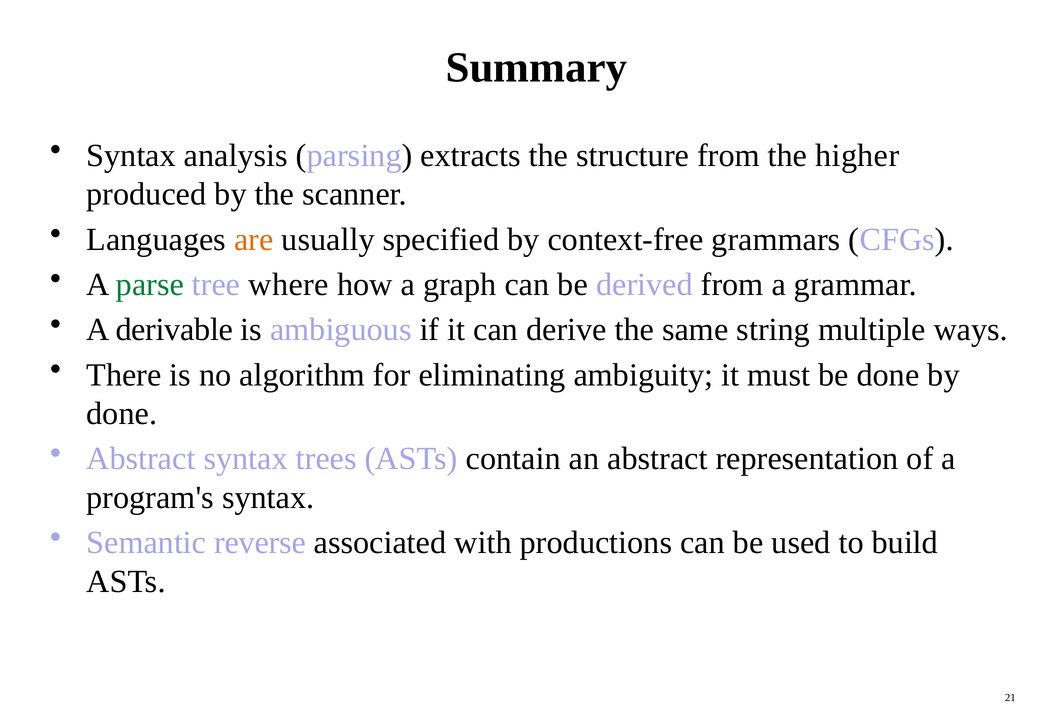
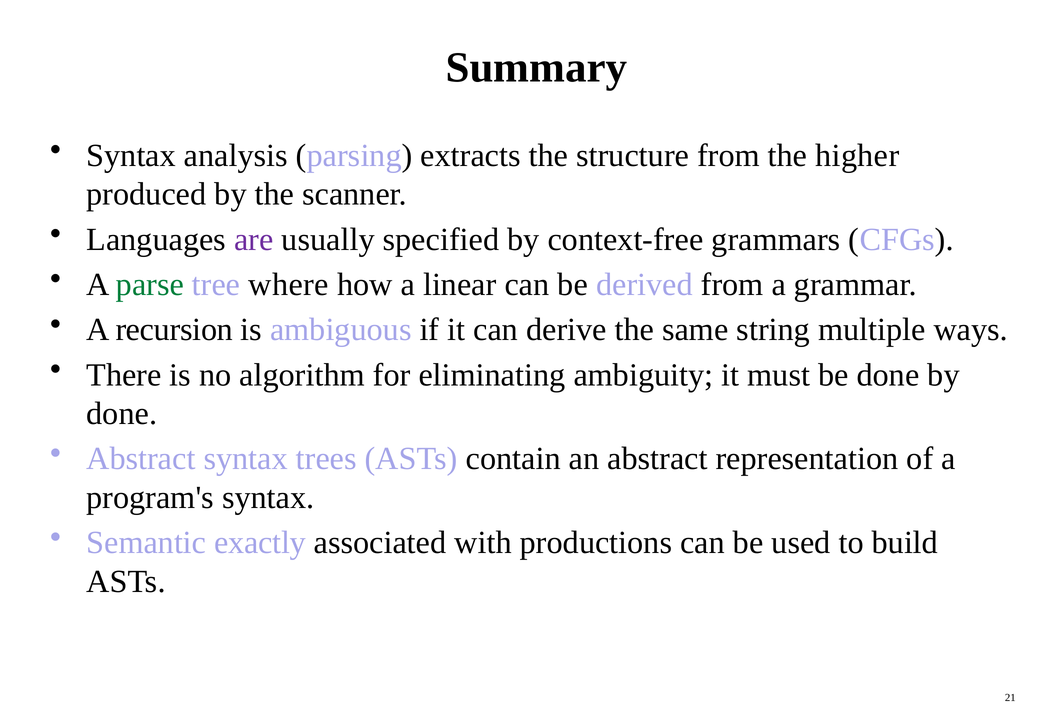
are colour: orange -> purple
graph: graph -> linear
derivable: derivable -> recursion
reverse: reverse -> exactly
